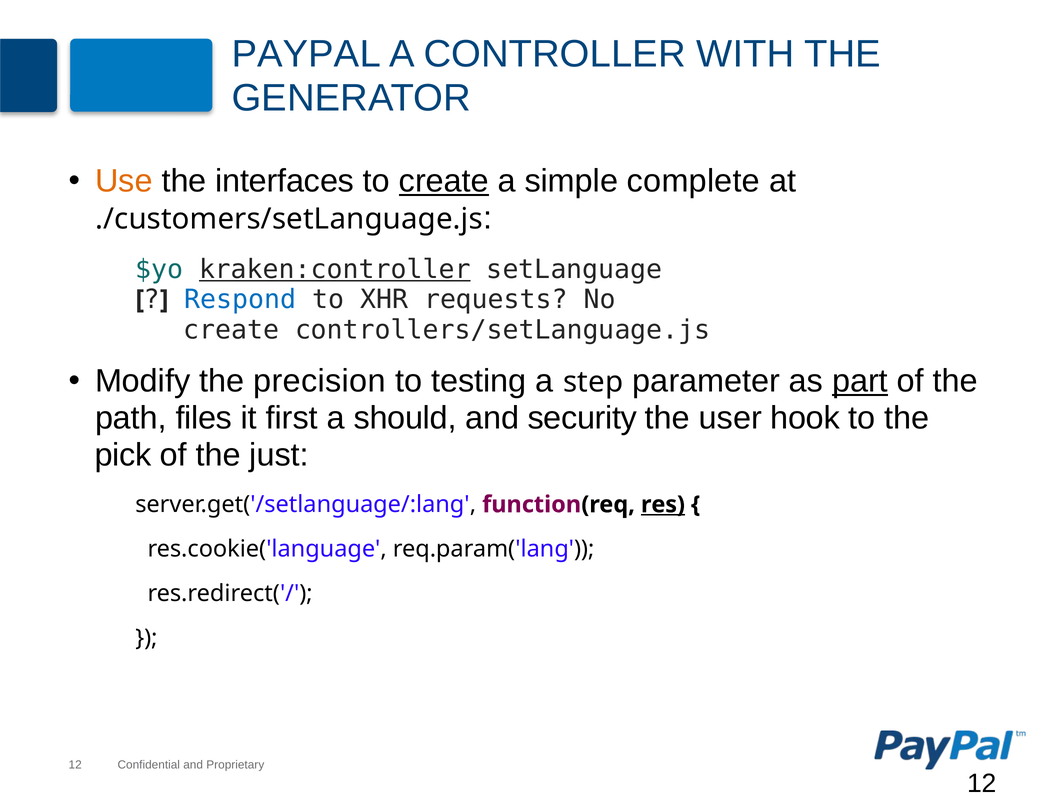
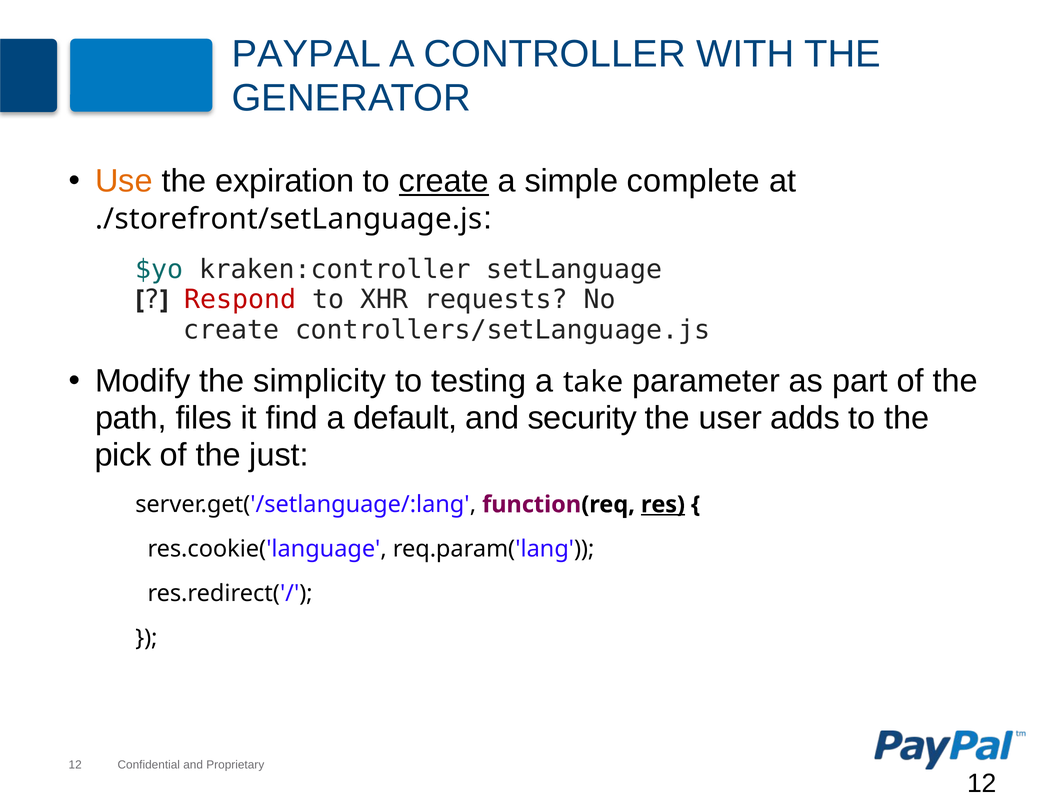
interfaces: interfaces -> expiration
./customers/setLanguage.js: ./customers/setLanguage.js -> ./storefront/setLanguage.js
kraken:controller underline: present -> none
Respond colour: blue -> red
precision: precision -> simplicity
step: step -> take
part underline: present -> none
first: first -> find
should: should -> default
hook: hook -> adds
